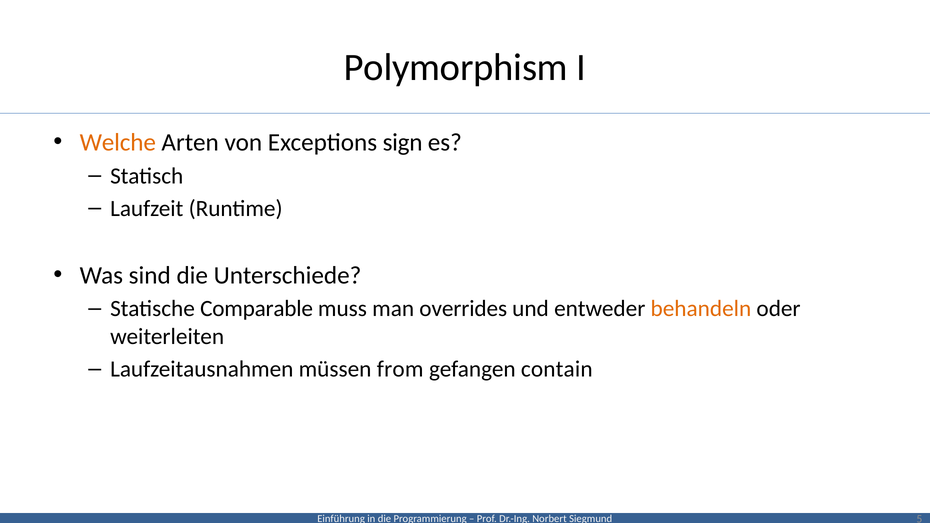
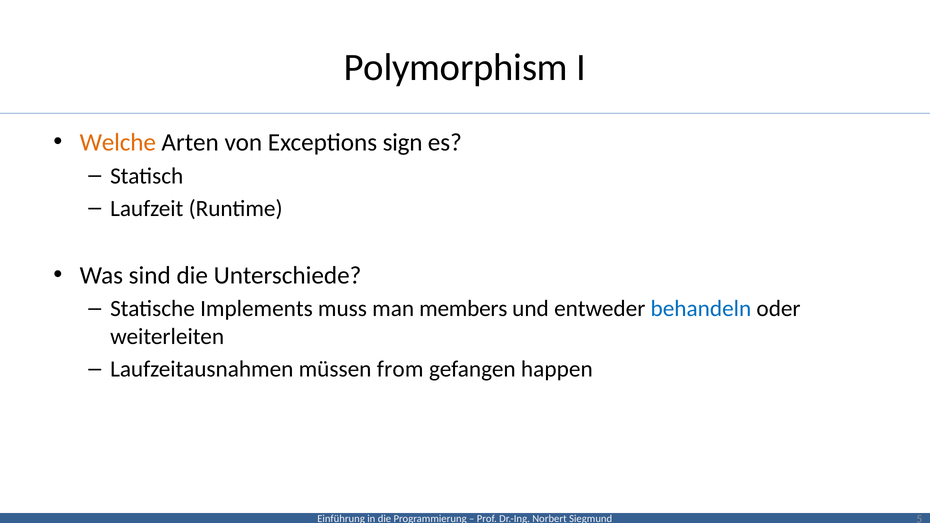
Comparable: Comparable -> Implements
overrides: overrides -> members
behandeln colour: orange -> blue
contain: contain -> happen
